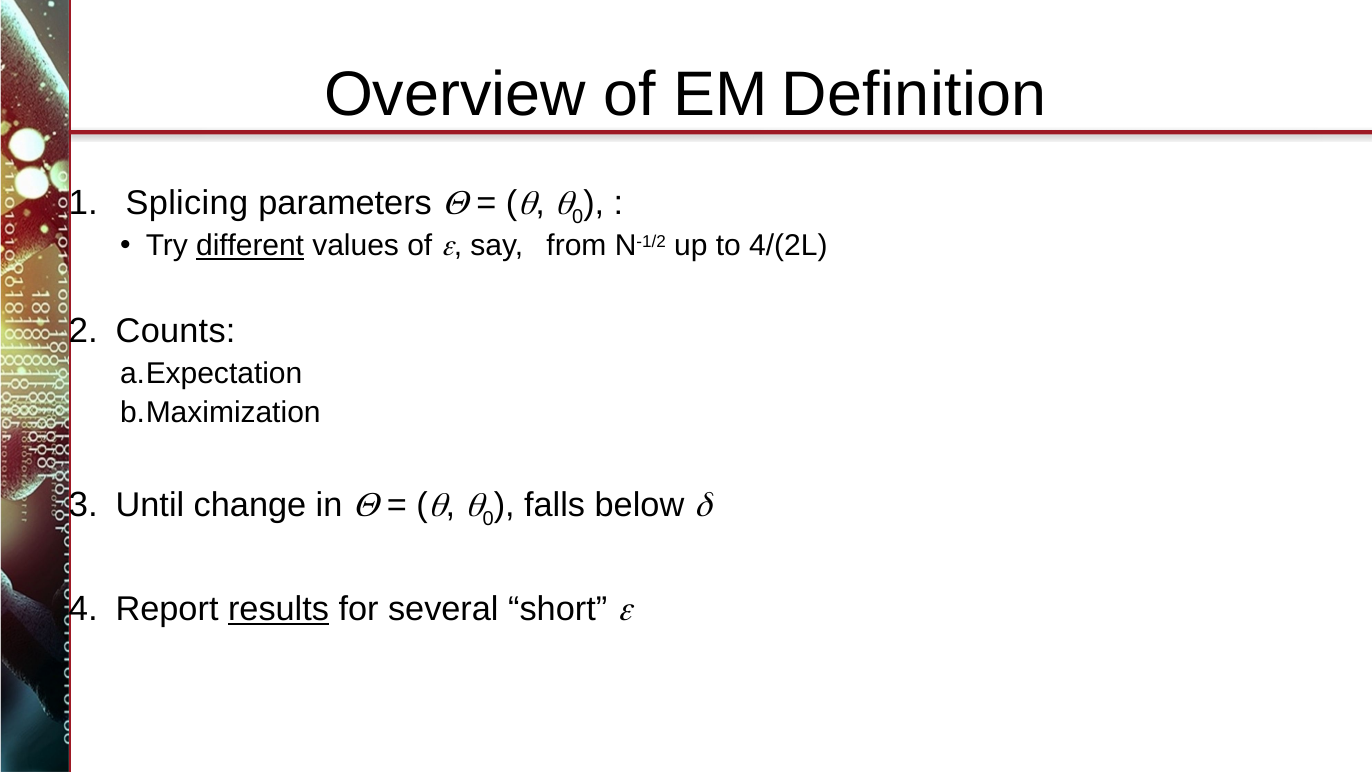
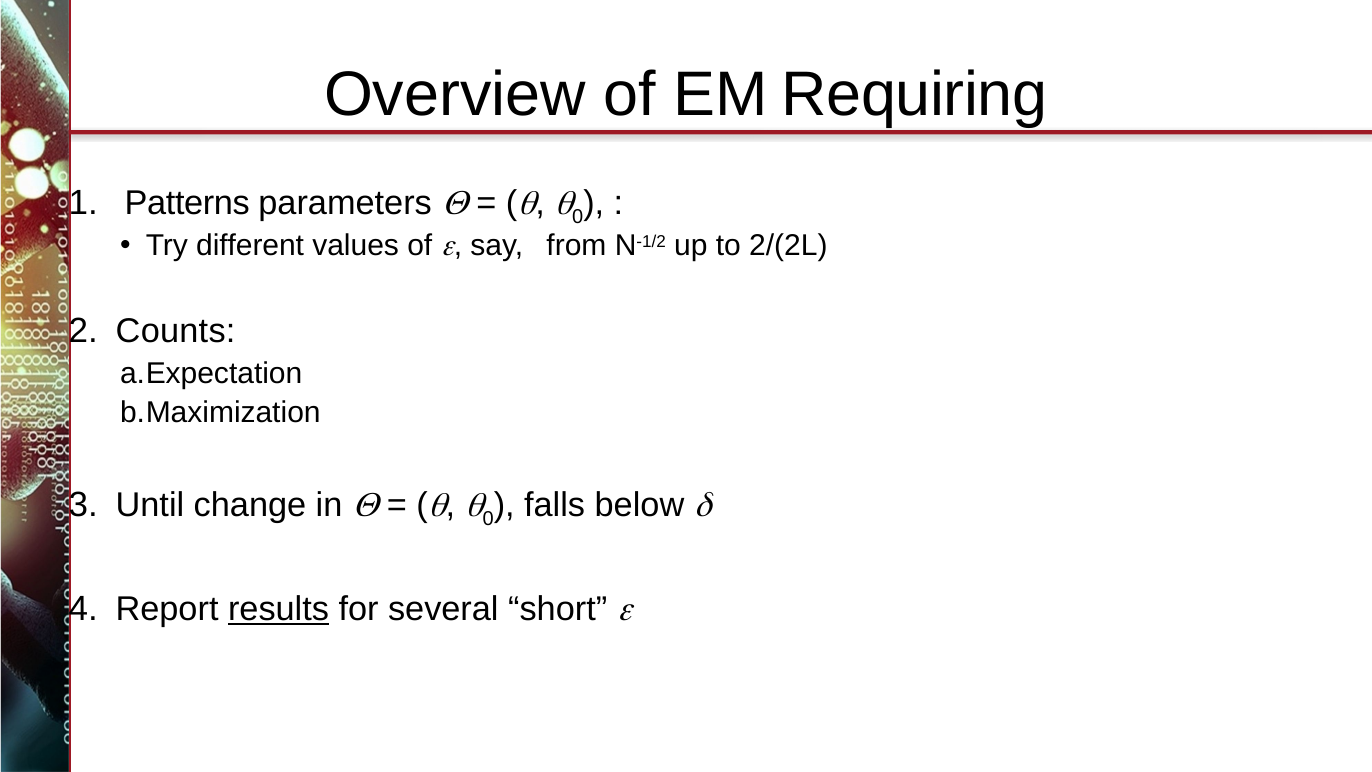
Definition: Definition -> Requiring
Splicing: Splicing -> Patterns
different underline: present -> none
4/(2L: 4/(2L -> 2/(2L
